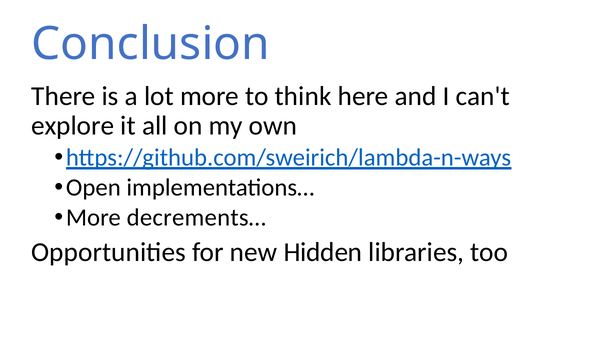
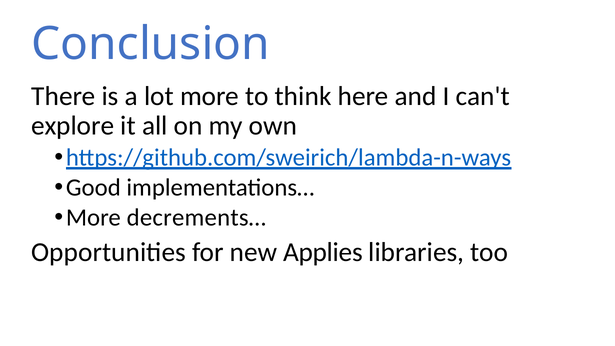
Open: Open -> Good
Hidden: Hidden -> Applies
